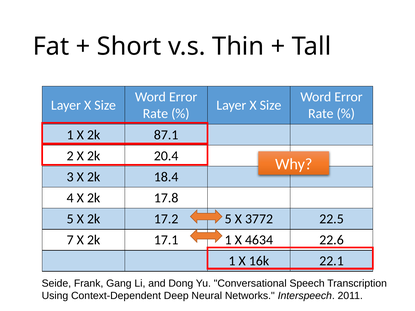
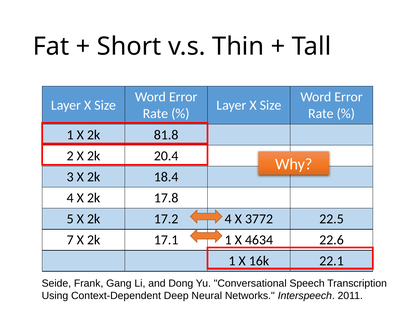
87.1: 87.1 -> 81.8
17.2 5: 5 -> 4
